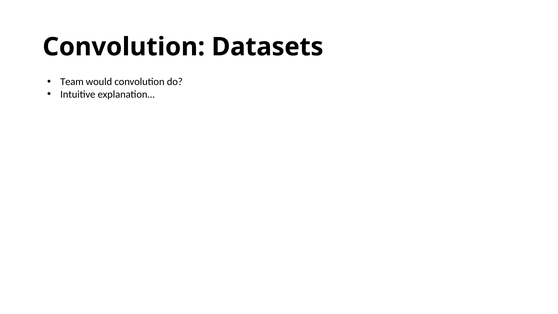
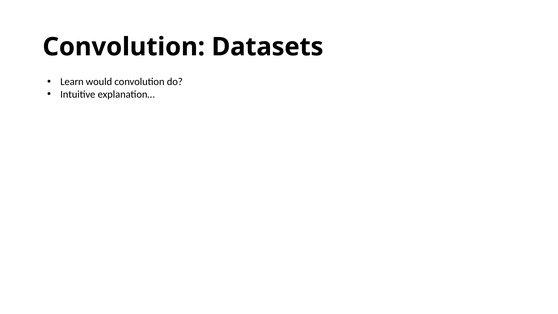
Team: Team -> Learn
